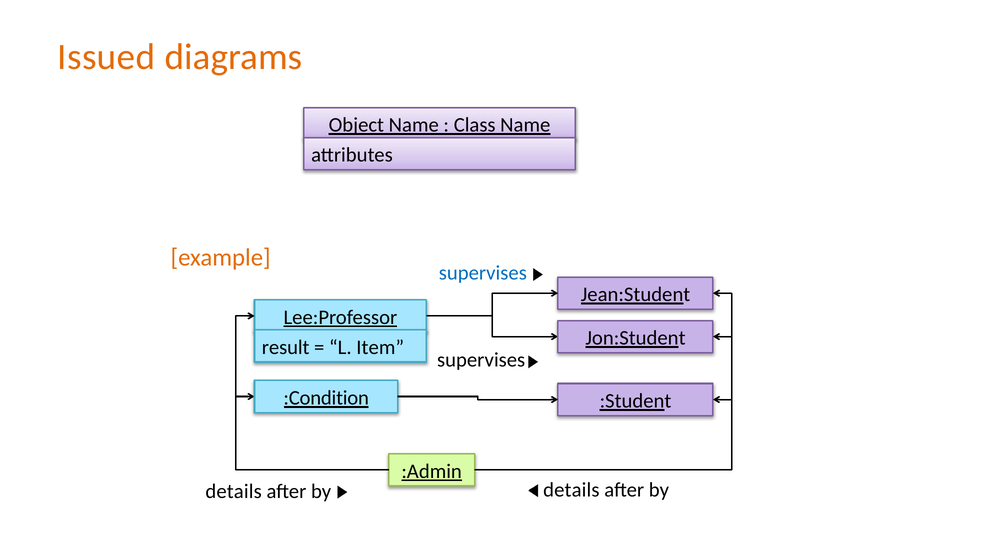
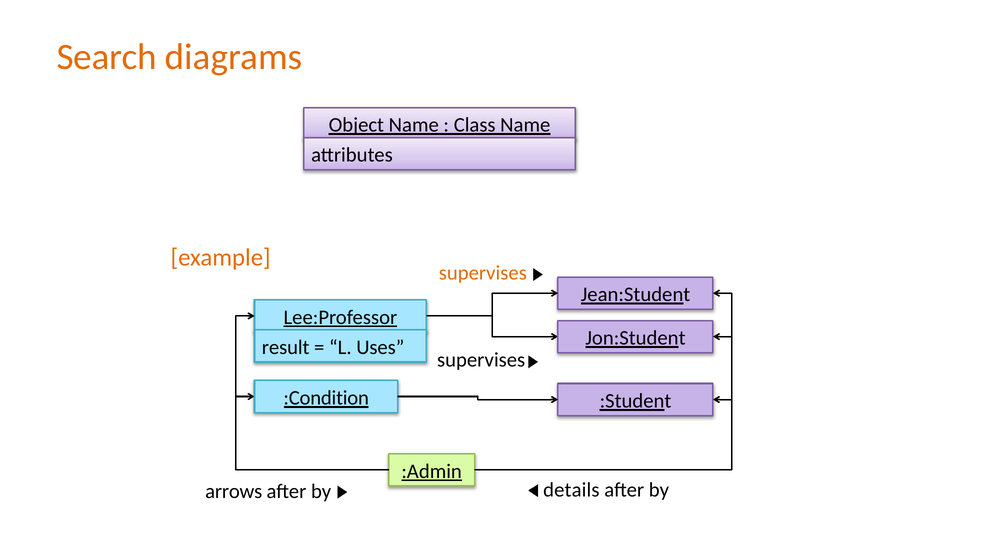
Issued: Issued -> Search
supervises at (483, 273) colour: blue -> orange
Item: Item -> Uses
details at (234, 491): details -> arrows
